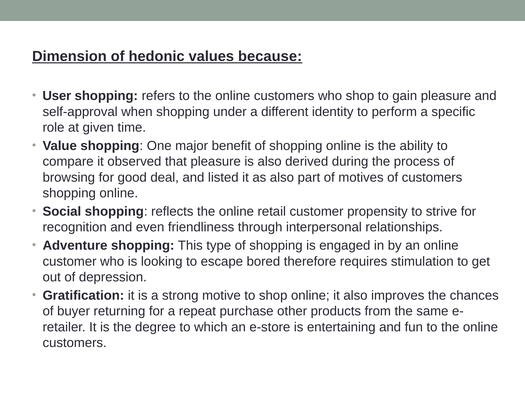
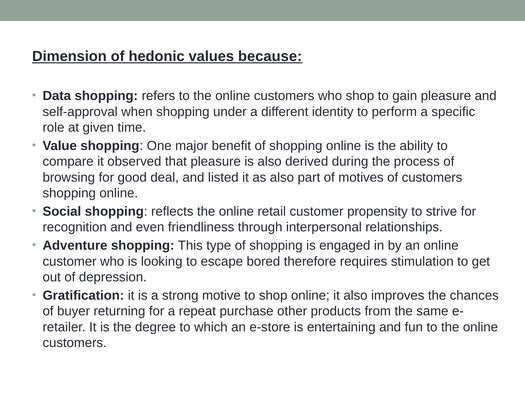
User: User -> Data
